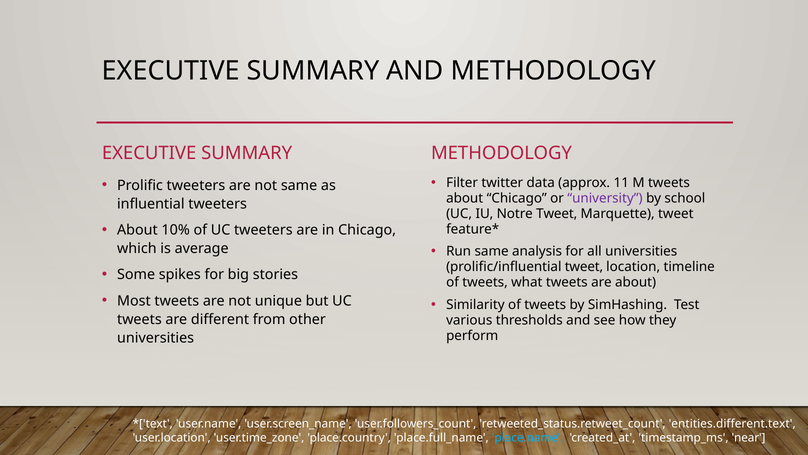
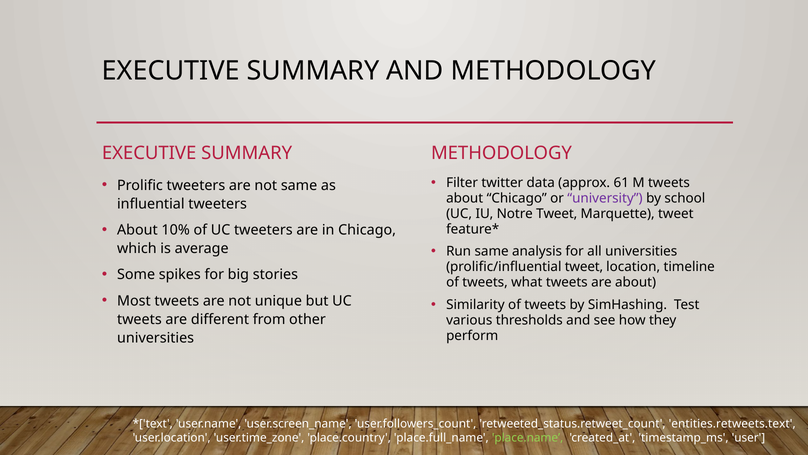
11: 11 -> 61
entities.different.text: entities.different.text -> entities.retweets.text
place.name colour: light blue -> light green
near: near -> user
